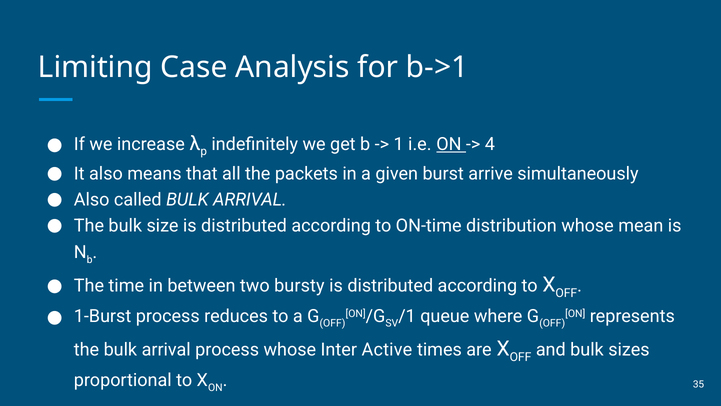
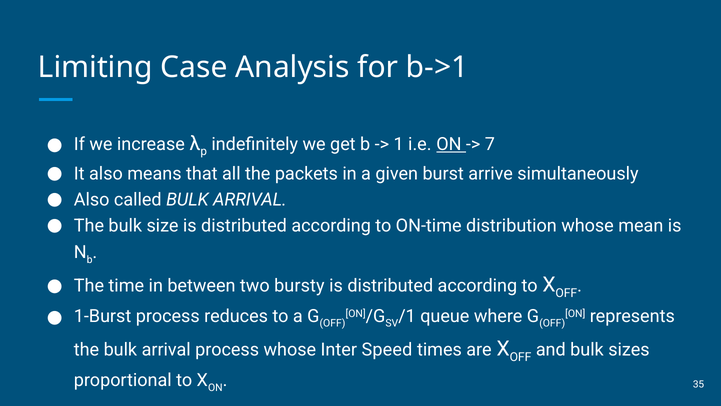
4: 4 -> 7
Active: Active -> Speed
